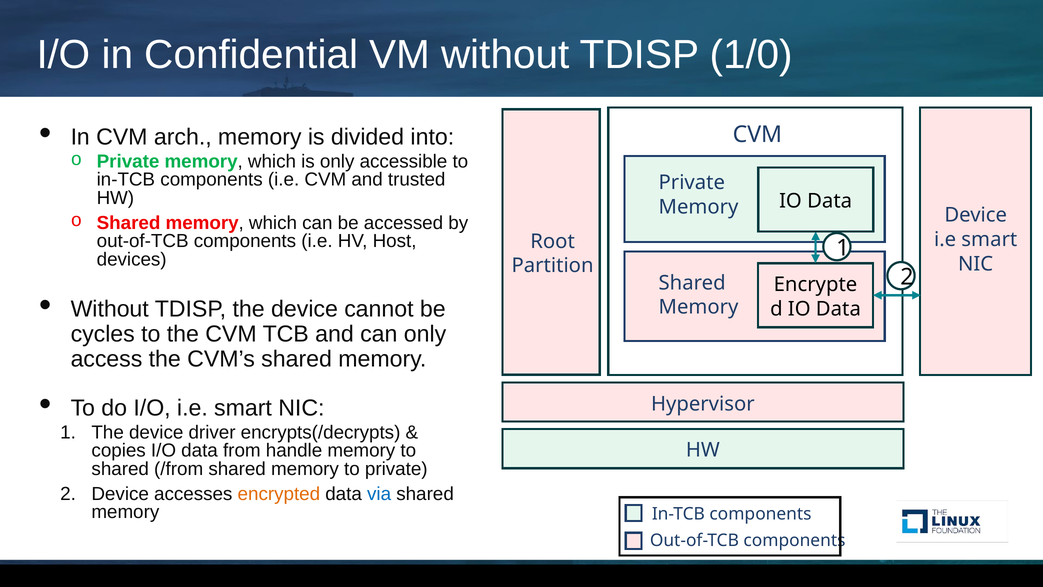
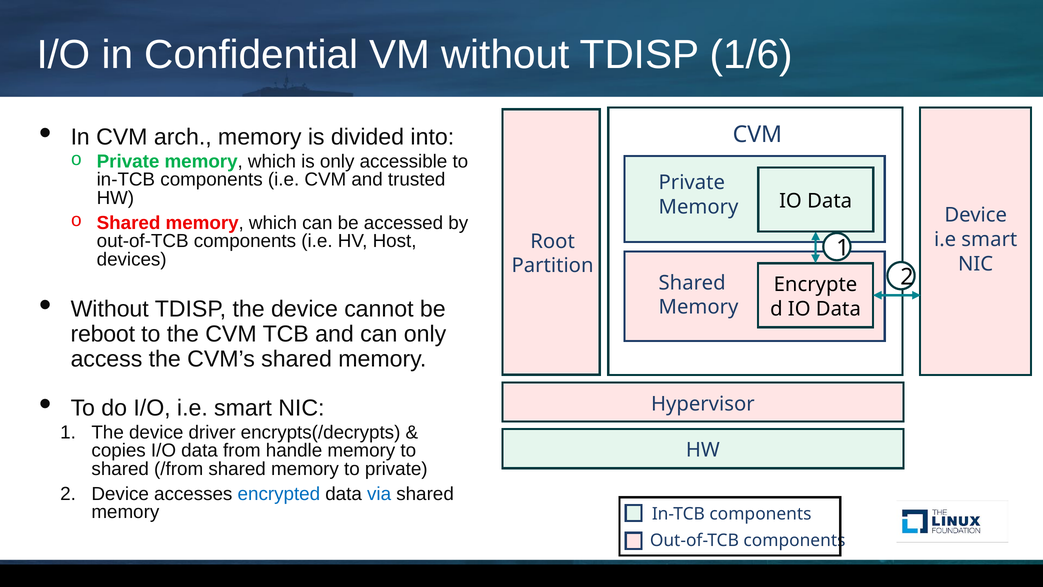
1/0: 1/0 -> 1/6
cycles: cycles -> reboot
encrypted colour: orange -> blue
